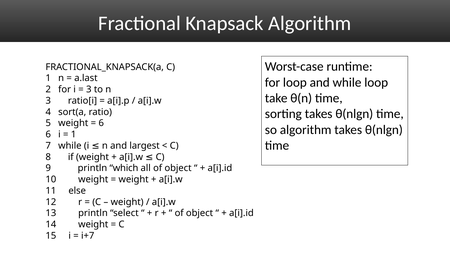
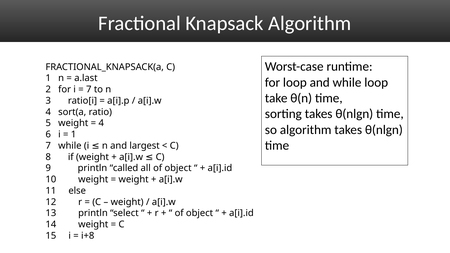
3 at (89, 90): 3 -> 7
6 at (101, 123): 6 -> 4
which: which -> called
i+7: i+7 -> i+8
